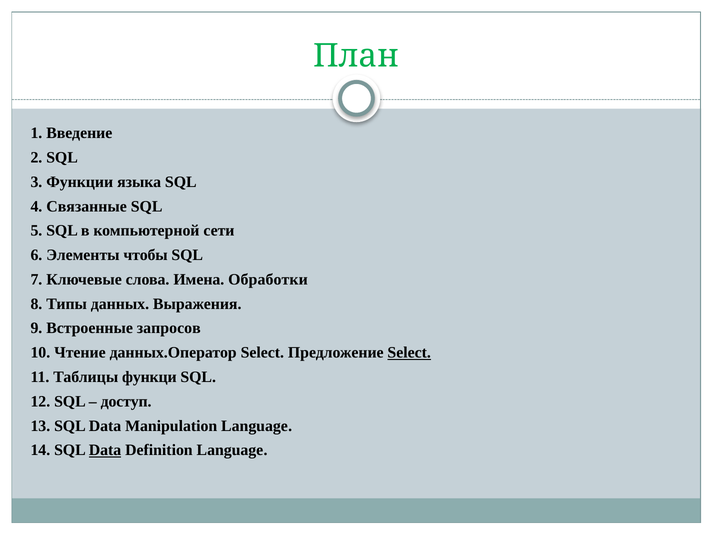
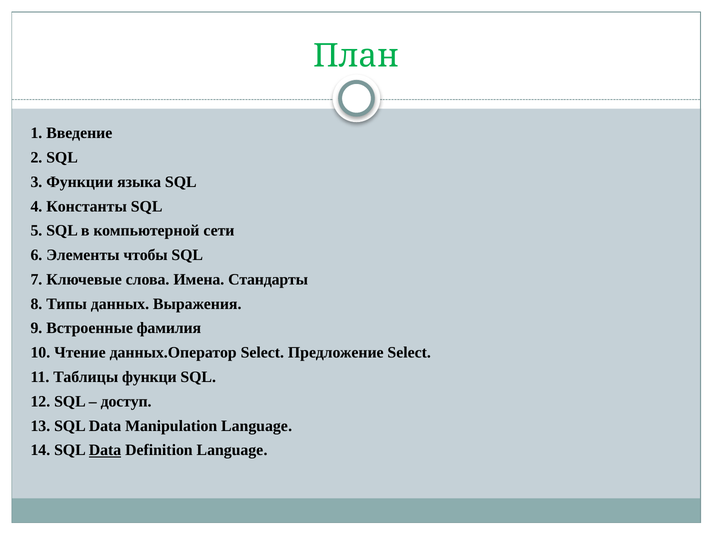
Связанные: Связанные -> Константы
Обработки: Обработки -> Стандарты
запросов: запросов -> фамилия
Select at (409, 352) underline: present -> none
